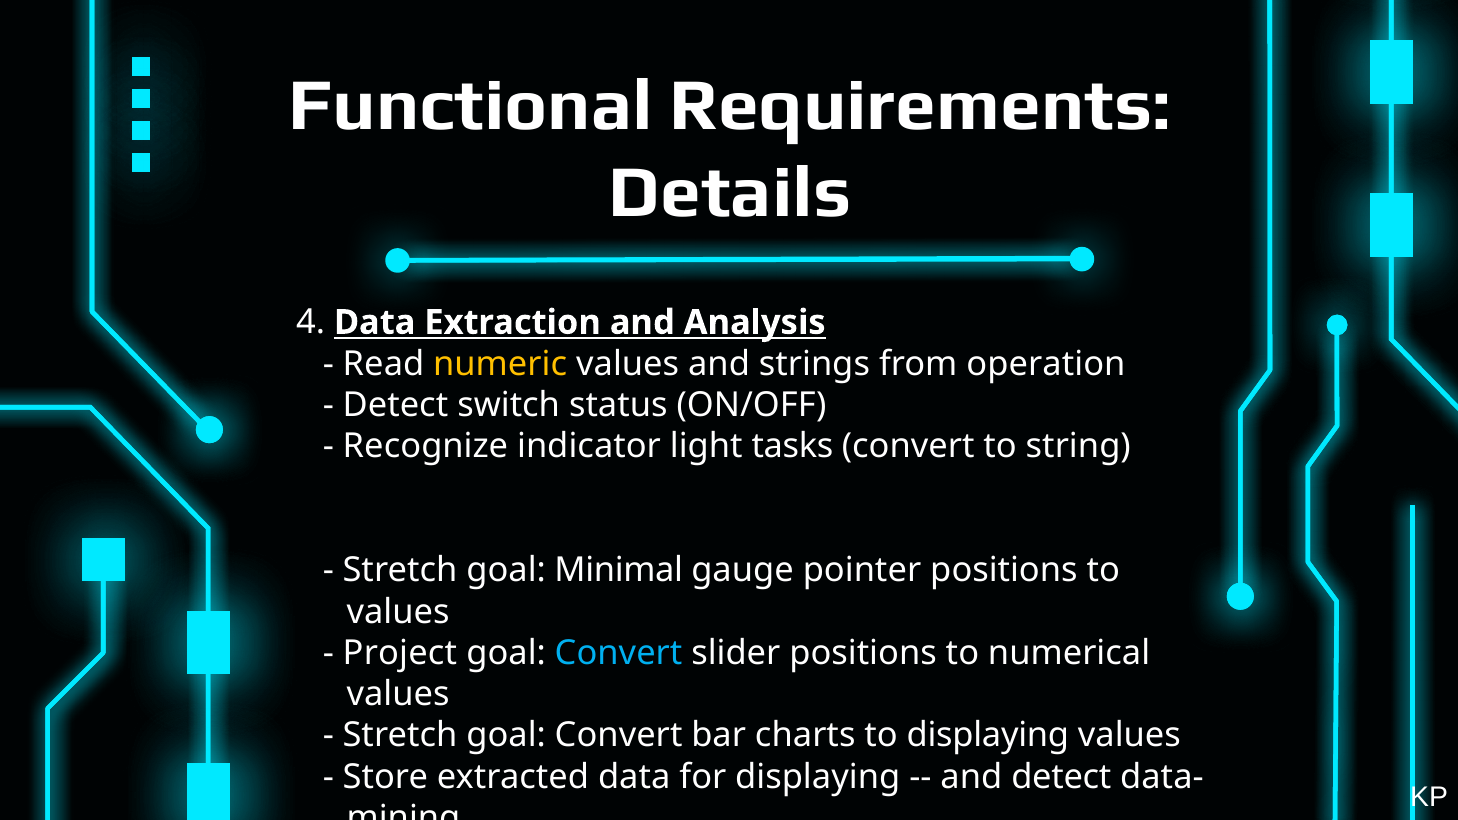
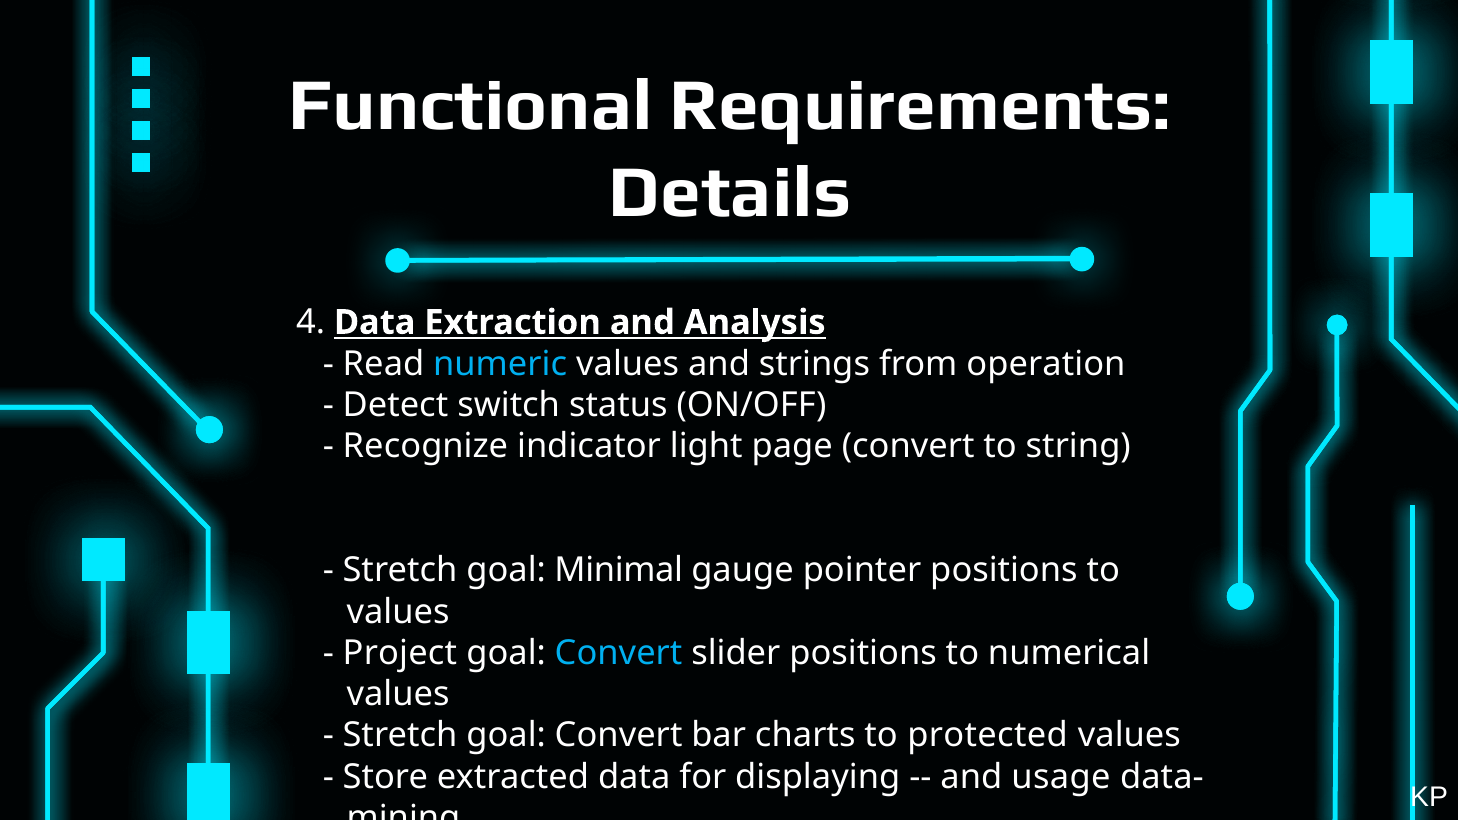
numeric colour: yellow -> light blue
tasks: tasks -> page
to displaying: displaying -> protected
and detect: detect -> usage
